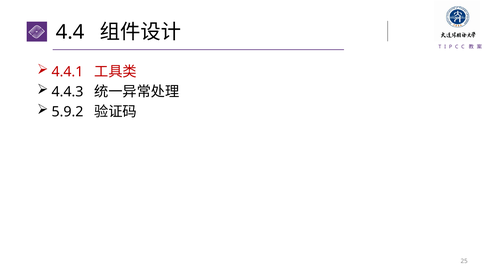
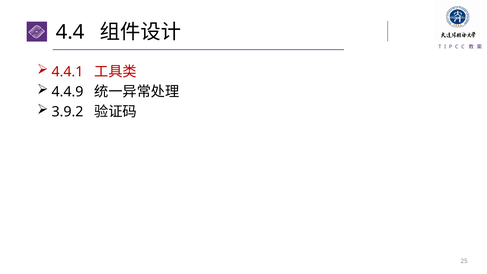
4.4.3: 4.4.3 -> 4.4.9
5.9.2: 5.9.2 -> 3.9.2
